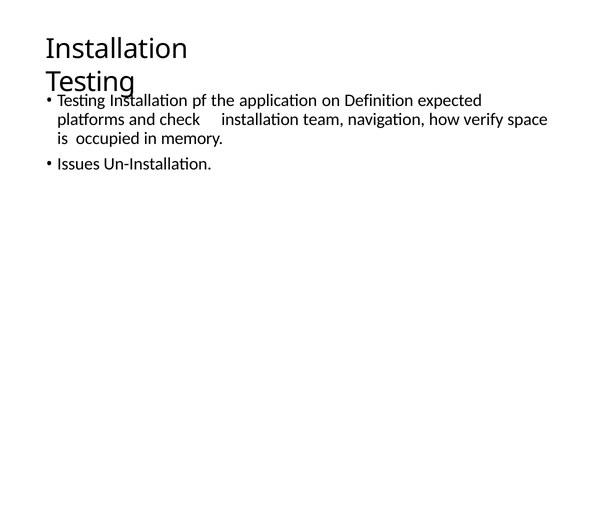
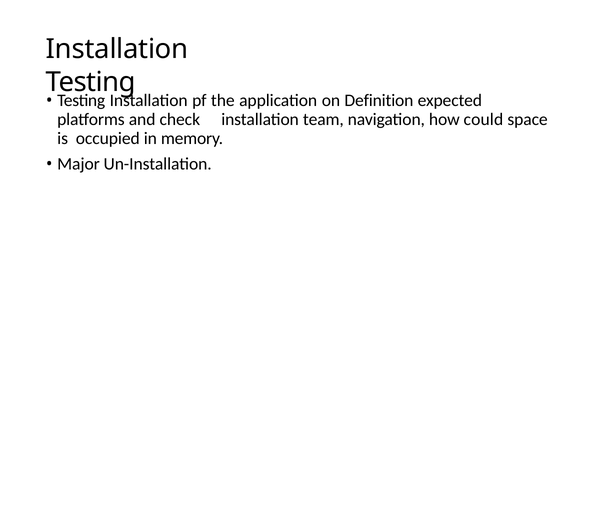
verify: verify -> could
Issues: Issues -> Major
